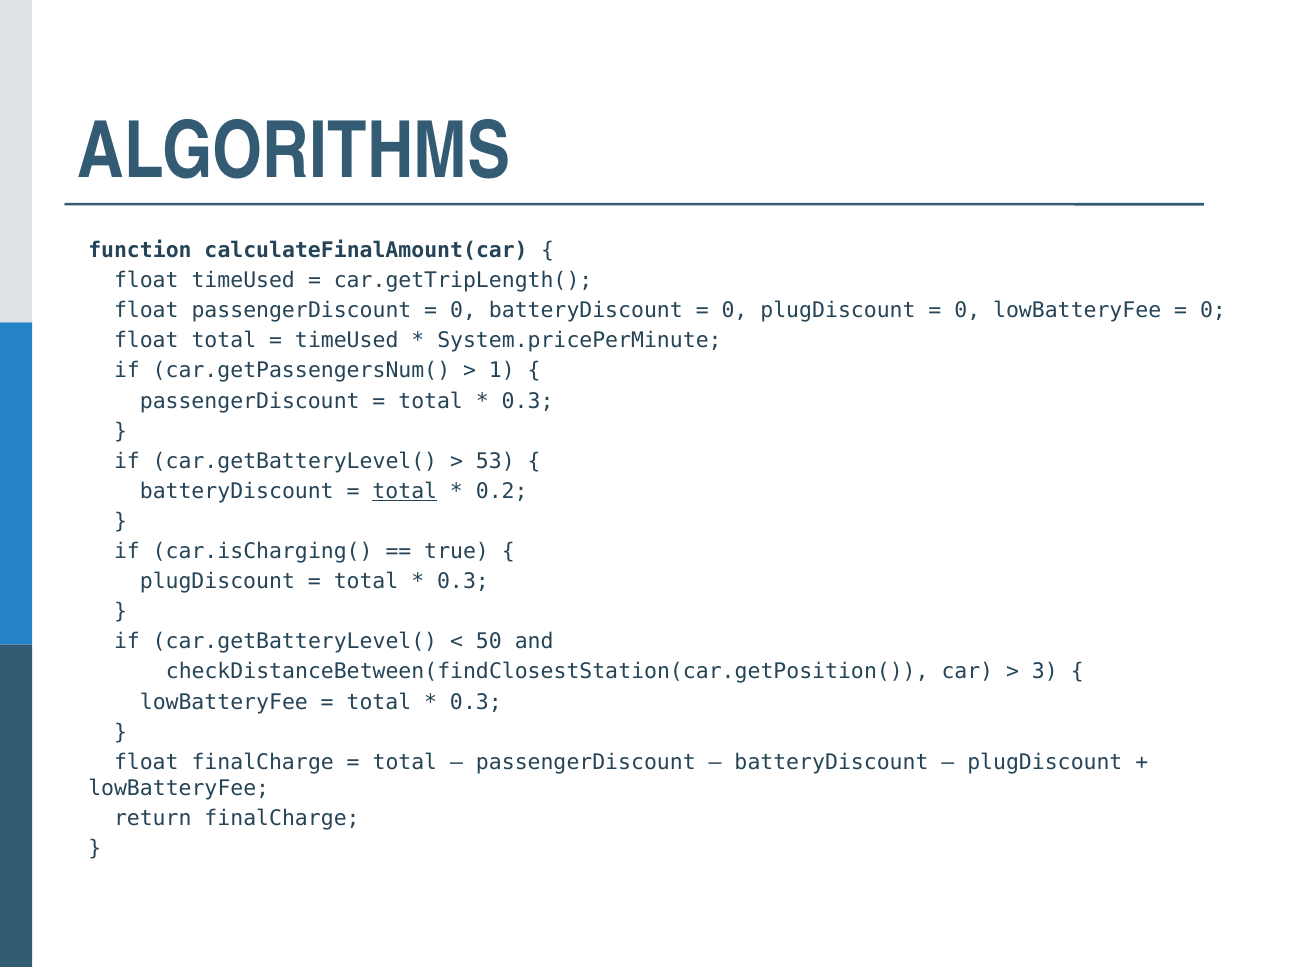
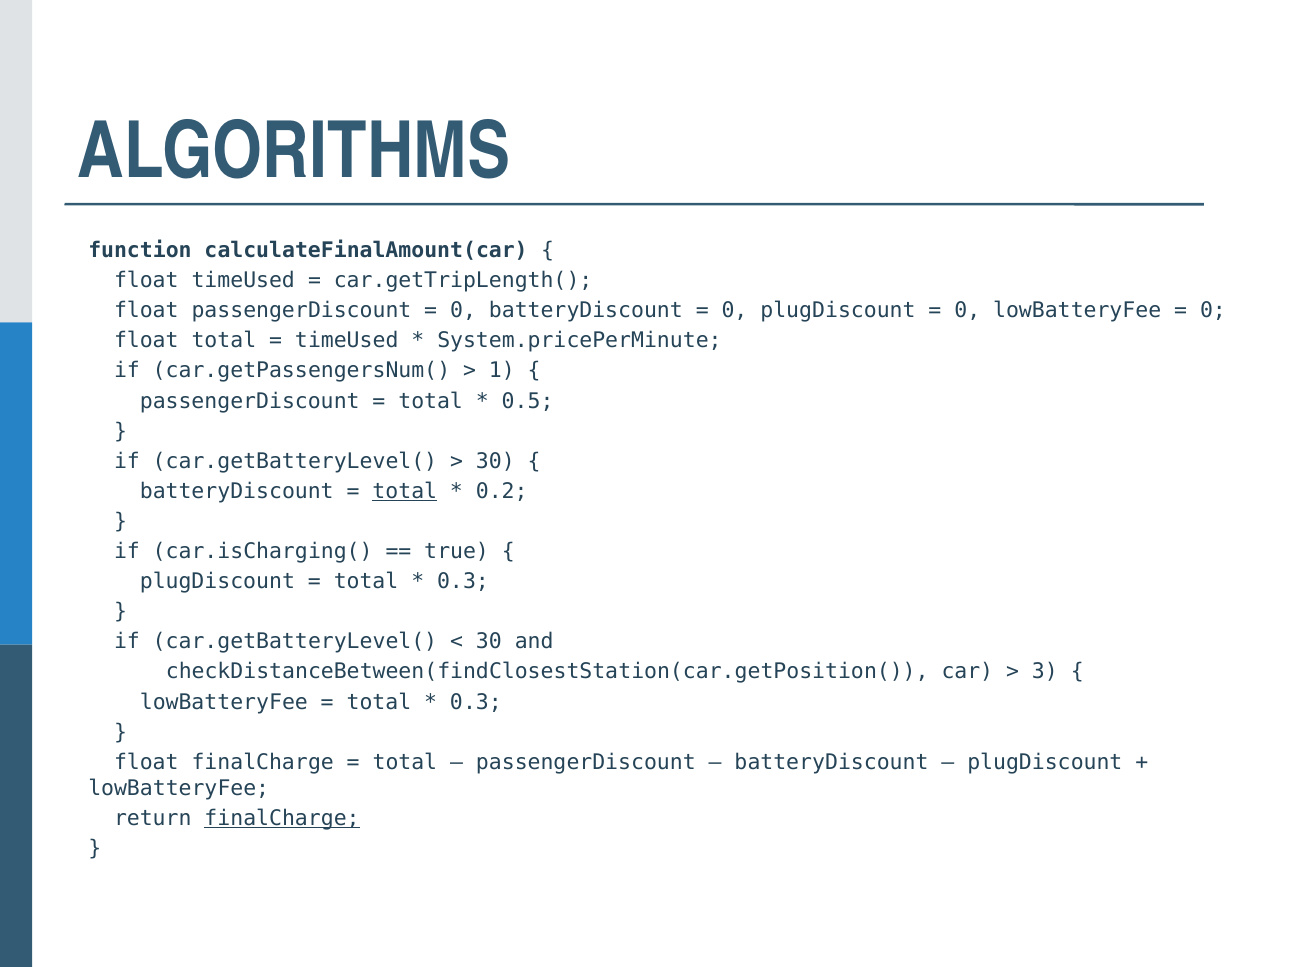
0.3 at (528, 401): 0.3 -> 0.5
53 at (495, 461): 53 -> 30
50 at (489, 642): 50 -> 30
finalCharge at (282, 819) underline: none -> present
